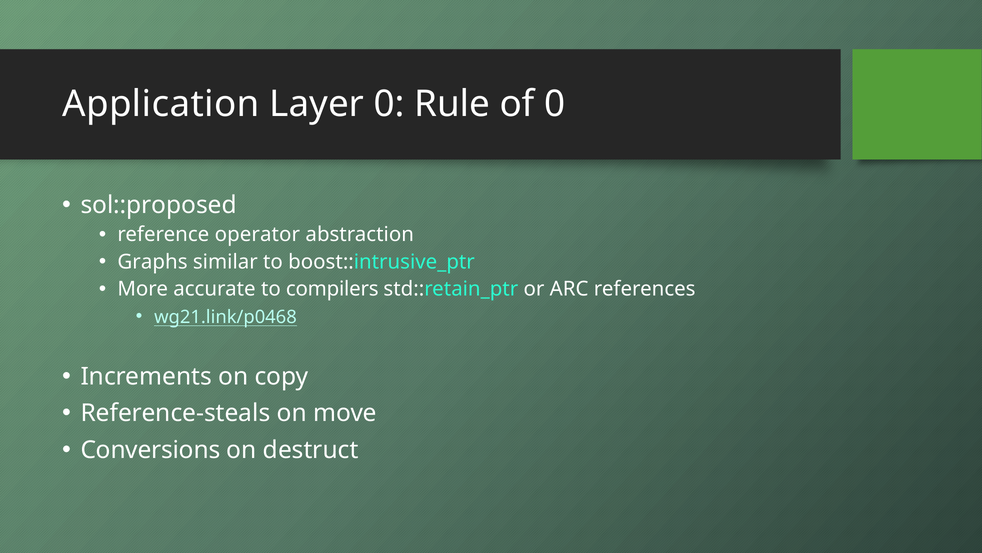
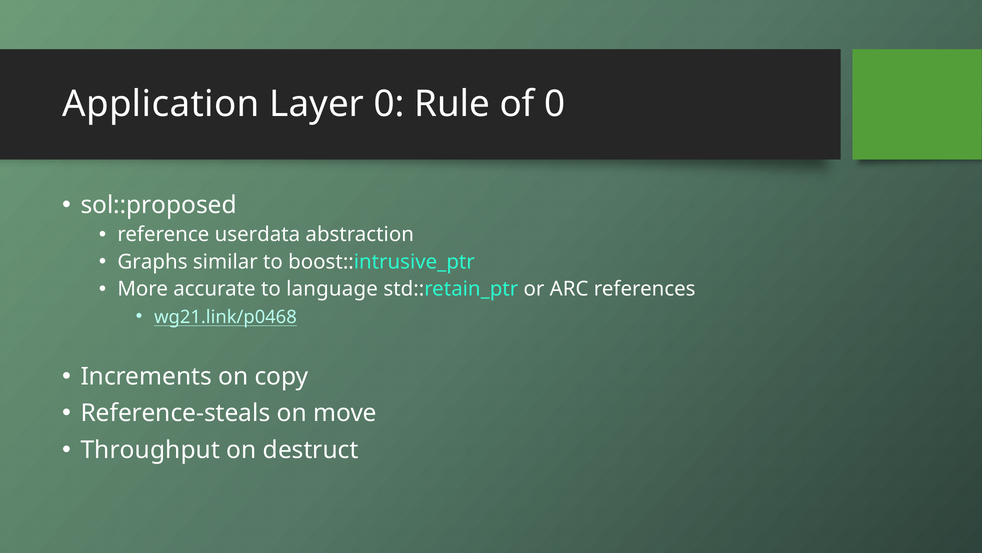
operator: operator -> userdata
compilers: compilers -> language
Conversions: Conversions -> Throughput
